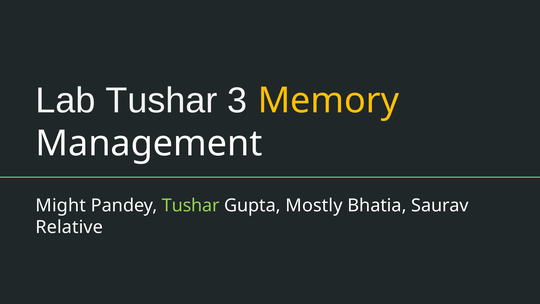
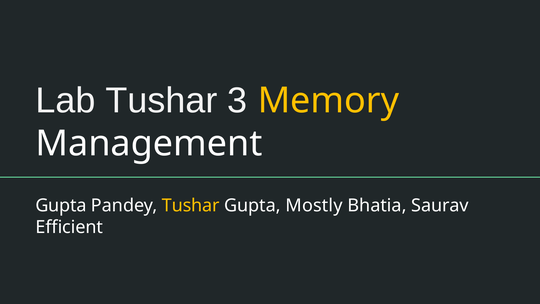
Might at (61, 205): Might -> Gupta
Tushar at (191, 205) colour: light green -> yellow
Relative: Relative -> Efficient
